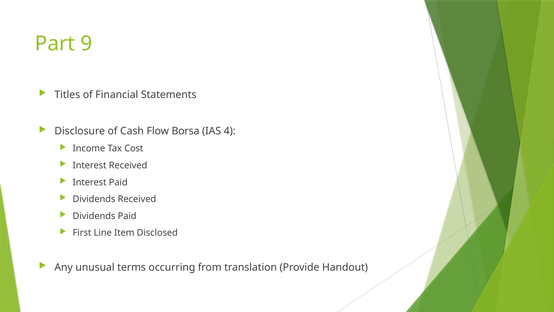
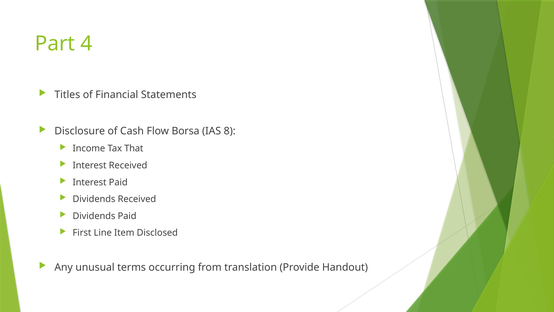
9: 9 -> 4
4: 4 -> 8
Cost: Cost -> That
